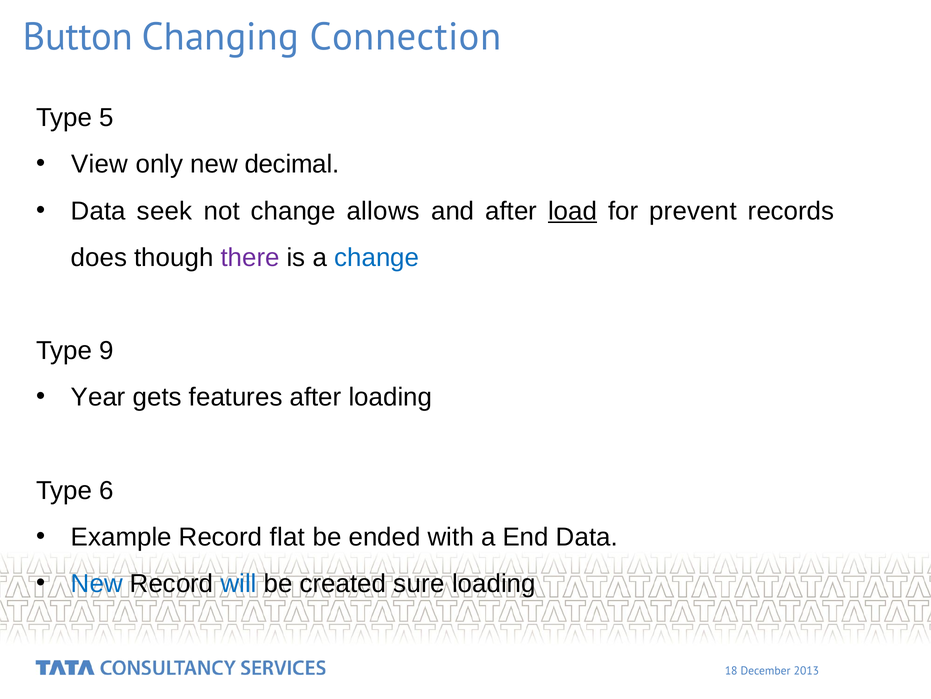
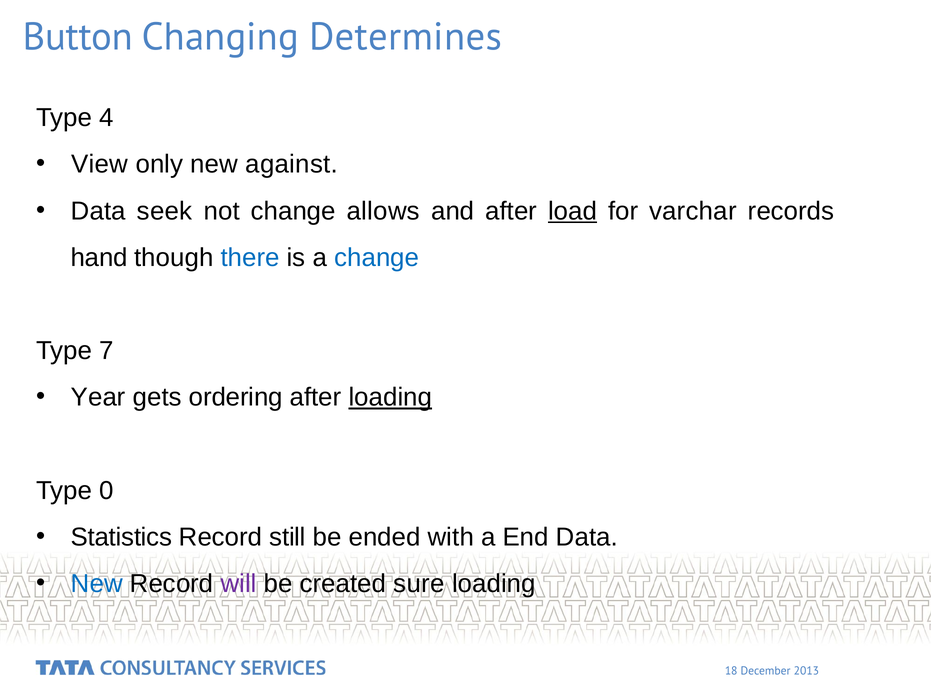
Connection: Connection -> Determines
5: 5 -> 4
decimal: decimal -> against
prevent: prevent -> varchar
does: does -> hand
there colour: purple -> blue
9: 9 -> 7
features: features -> ordering
loading at (390, 397) underline: none -> present
6: 6 -> 0
Example: Example -> Statistics
flat: flat -> still
will colour: blue -> purple
